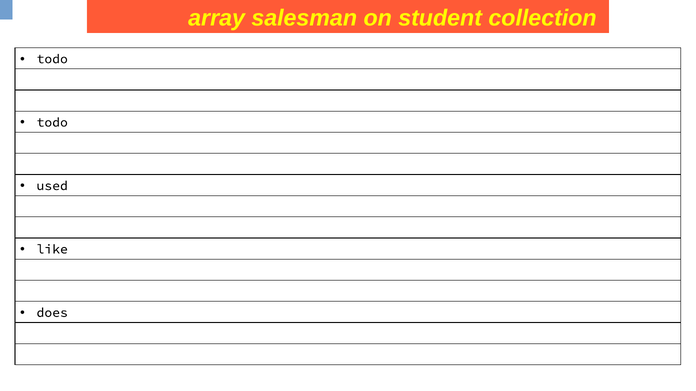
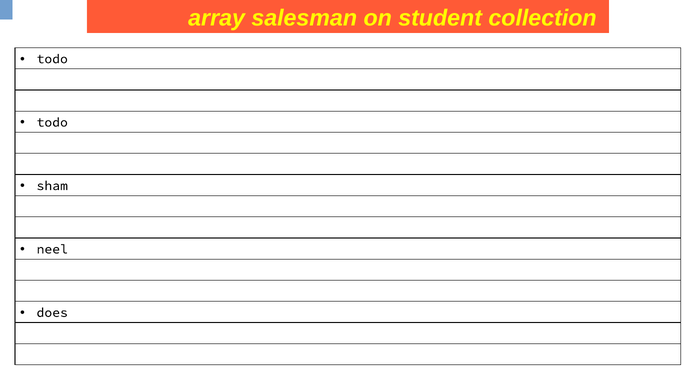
used: used -> sham
like: like -> neel
